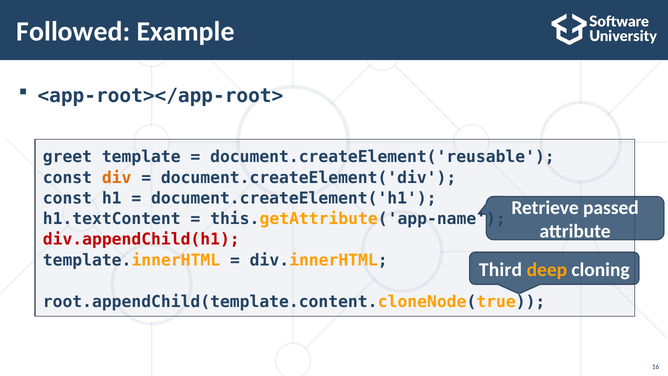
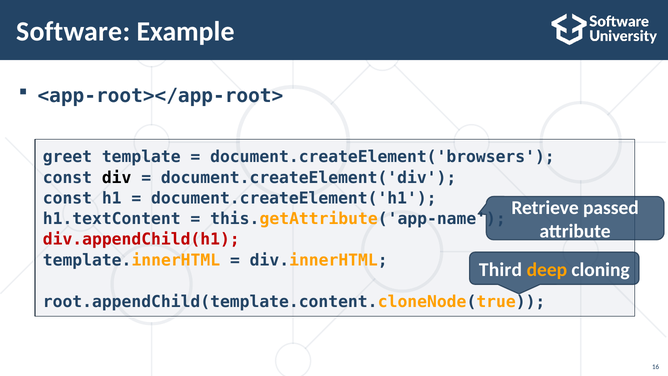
Followed: Followed -> Software
document.createElement('reusable: document.createElement('reusable -> document.createElement('browsers
div colour: orange -> black
